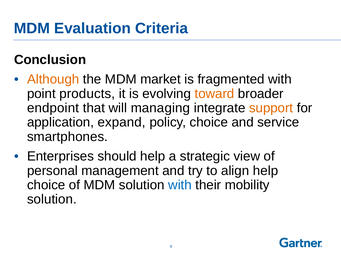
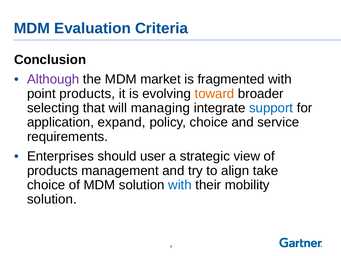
Although colour: orange -> purple
endpoint: endpoint -> selecting
support colour: orange -> blue
smartphones: smartphones -> requirements
should help: help -> user
personal at (52, 170): personal -> products
align help: help -> take
